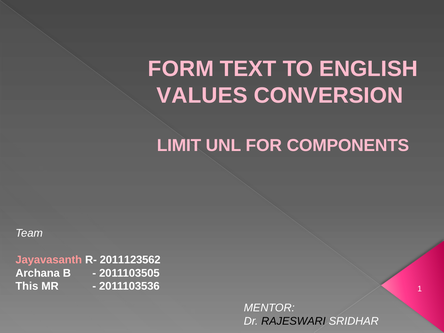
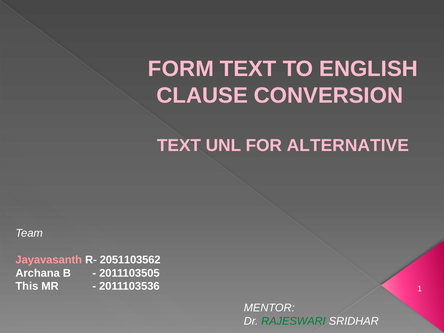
VALUES: VALUES -> CLAUSE
LIMIT at (179, 145): LIMIT -> TEXT
COMPONENTS: COMPONENTS -> ALTERNATIVE
2011123562: 2011123562 -> 2051103562
RAJESWARI colour: black -> green
